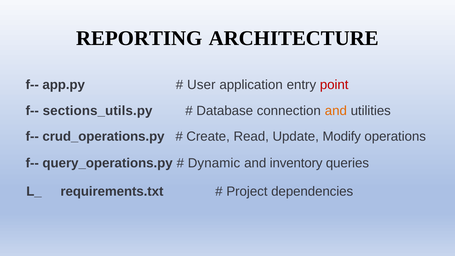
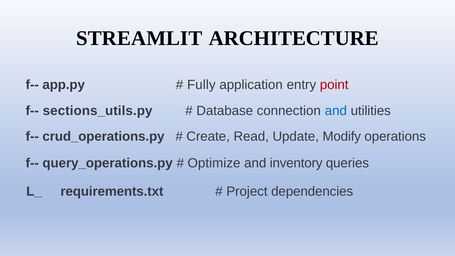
REPORTING: REPORTING -> STREAMLIT
User: User -> Fully
and at (336, 111) colour: orange -> blue
Dynamic: Dynamic -> Optimize
